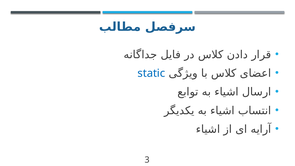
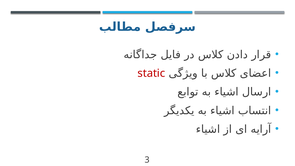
static colour: blue -> red
